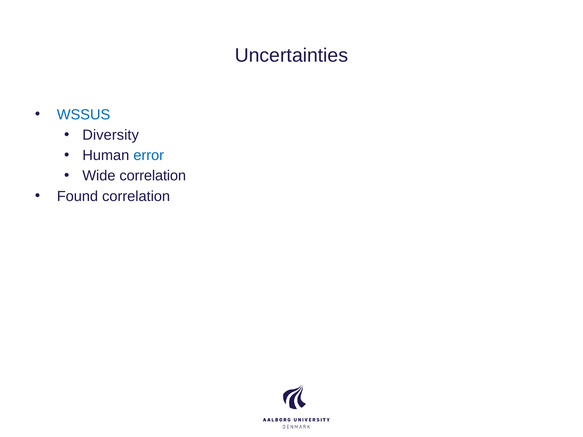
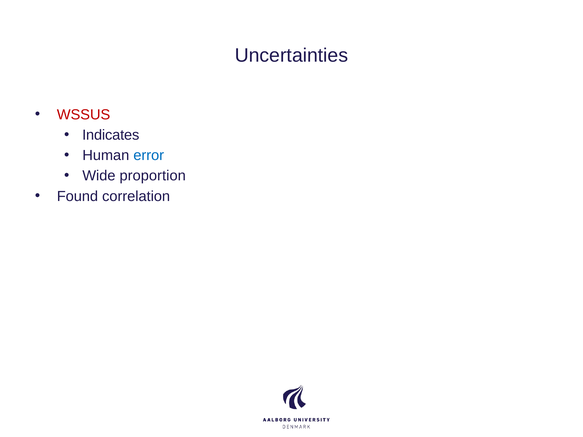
WSSUS colour: blue -> red
Diversity: Diversity -> Indicates
Wide correlation: correlation -> proportion
